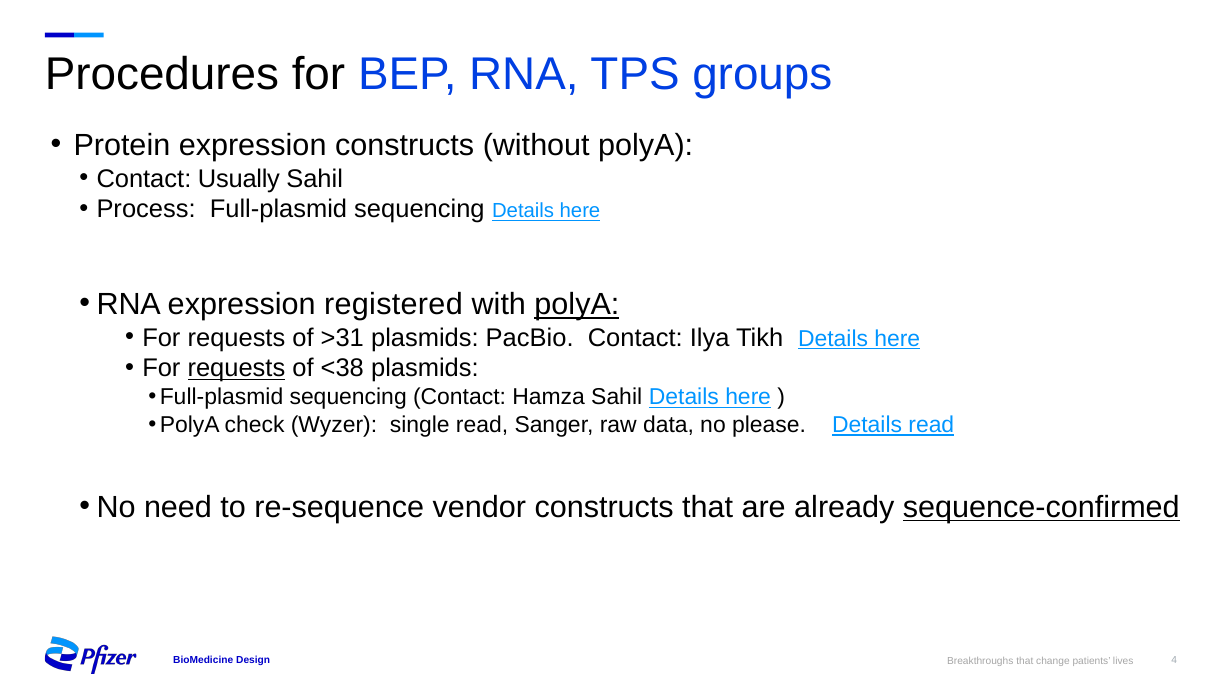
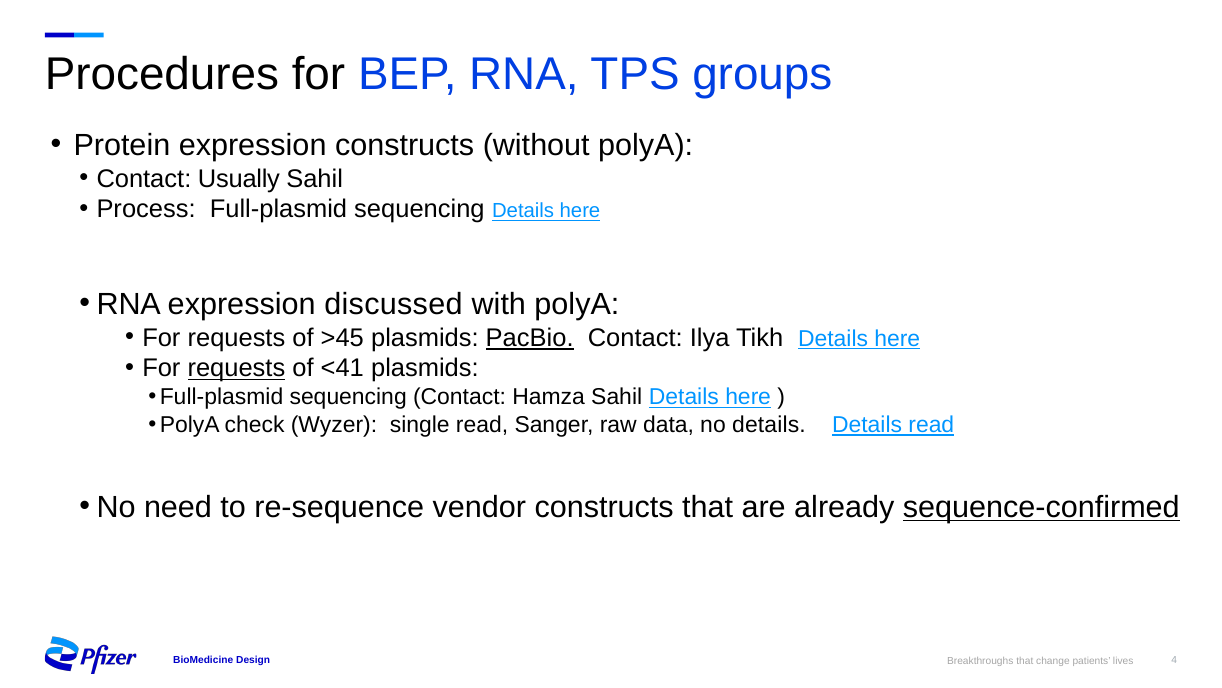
registered: registered -> discussed
polyA at (577, 304) underline: present -> none
>31: >31 -> >45
PacBio underline: none -> present
<38: <38 -> <41
no please: please -> details
